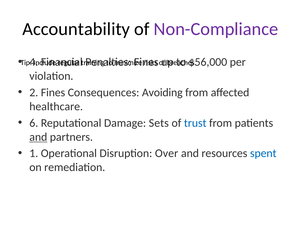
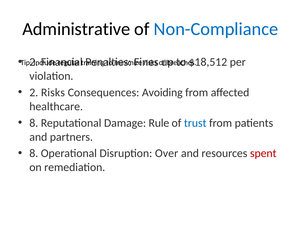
Accountability: Accountability -> Administrative
Non-Compliance colour: purple -> blue
4 at (34, 62): 4 -> 2
$56,000: $56,000 -> $18,512
2 Fines: Fines -> Risks
6 at (34, 123): 6 -> 8
Sets: Sets -> Rule
and at (38, 137) underline: present -> none
1 at (34, 153): 1 -> 8
spent colour: blue -> red
